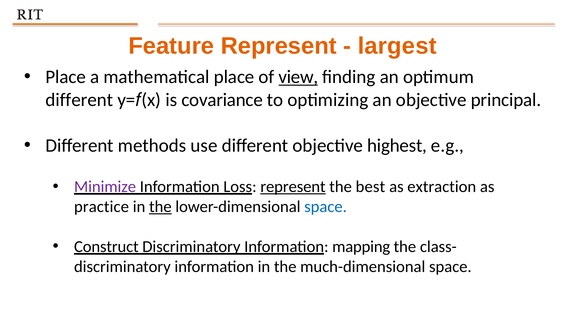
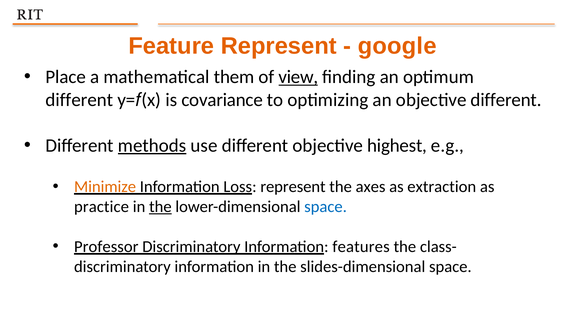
largest: largest -> google
mathematical place: place -> them
objective principal: principal -> different
methods underline: none -> present
Minimize colour: purple -> orange
represent at (293, 187) underline: present -> none
best: best -> axes
Construct: Construct -> Professor
mapping: mapping -> features
much-dimensional: much-dimensional -> slides-dimensional
